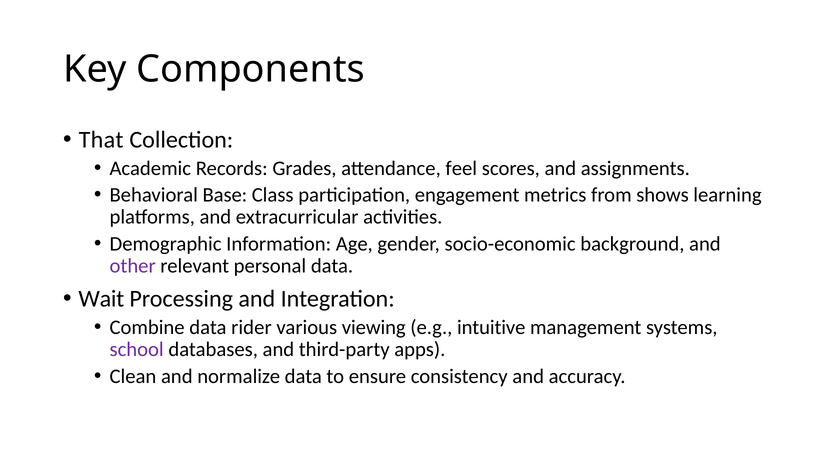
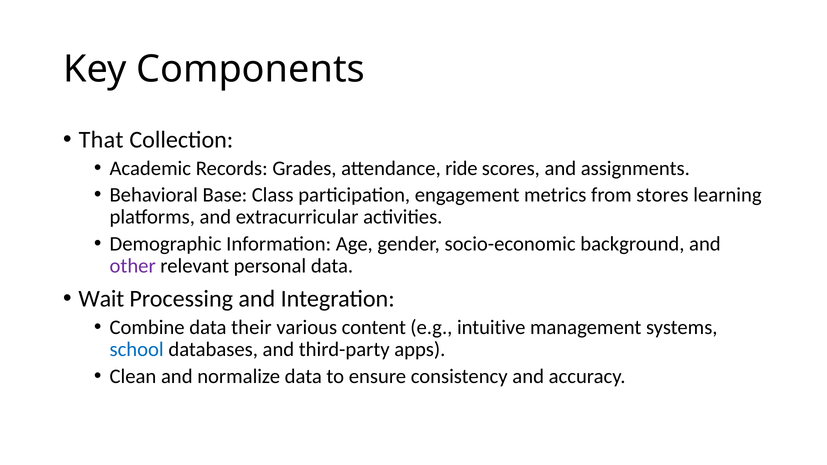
feel: feel -> ride
shows: shows -> stores
rider: rider -> their
viewing: viewing -> content
school colour: purple -> blue
